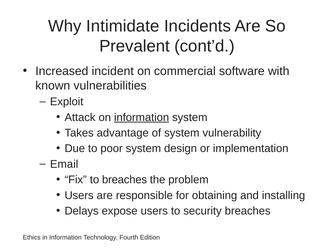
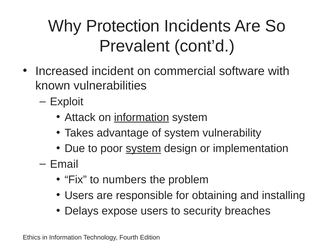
Intimidate: Intimidate -> Protection
system at (143, 148) underline: none -> present
to breaches: breaches -> numbers
